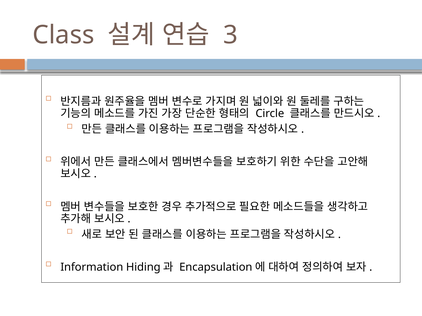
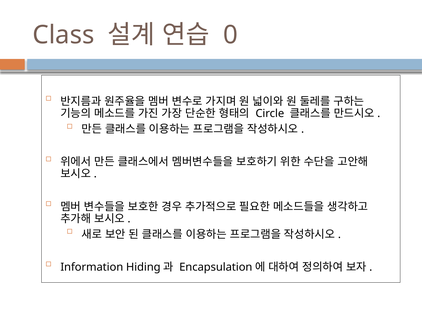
3: 3 -> 0
